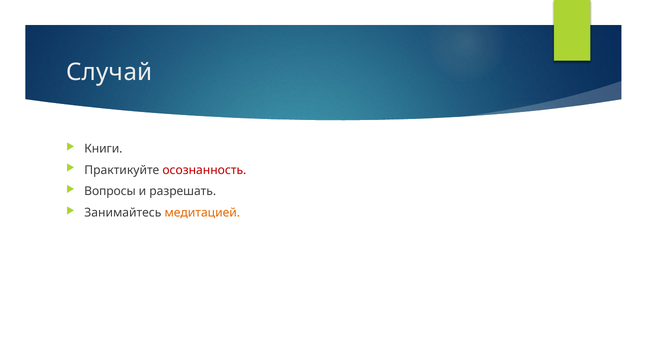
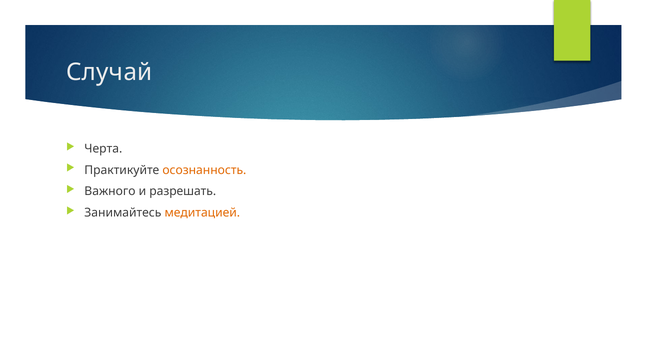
Книги: Книги -> Черта
осознанность colour: red -> orange
Вопросы: Вопросы -> Важного
